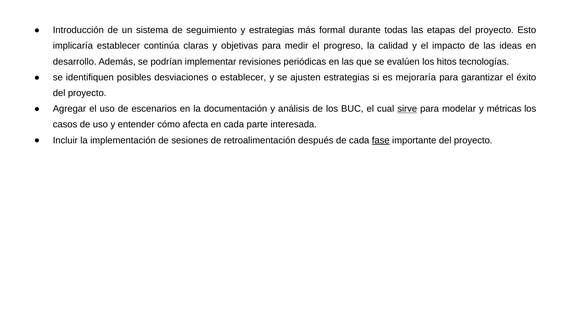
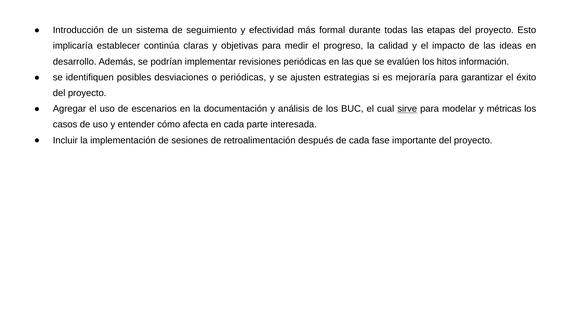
y estrategias: estrategias -> efectividad
tecnologías: tecnologías -> información
o establecer: establecer -> periódicas
fase underline: present -> none
